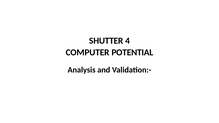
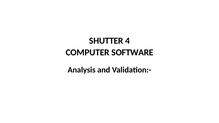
POTENTIAL: POTENTIAL -> SOFTWARE
